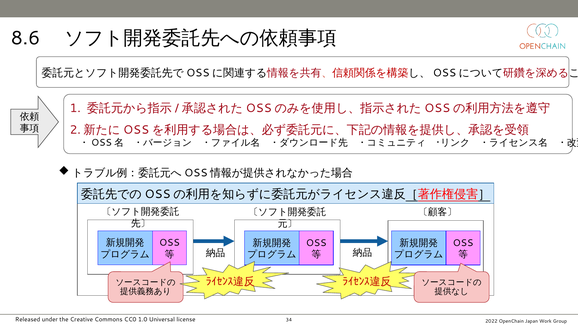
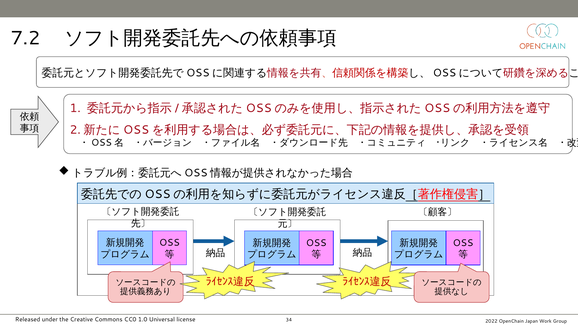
8.6: 8.6 -> 7.2
